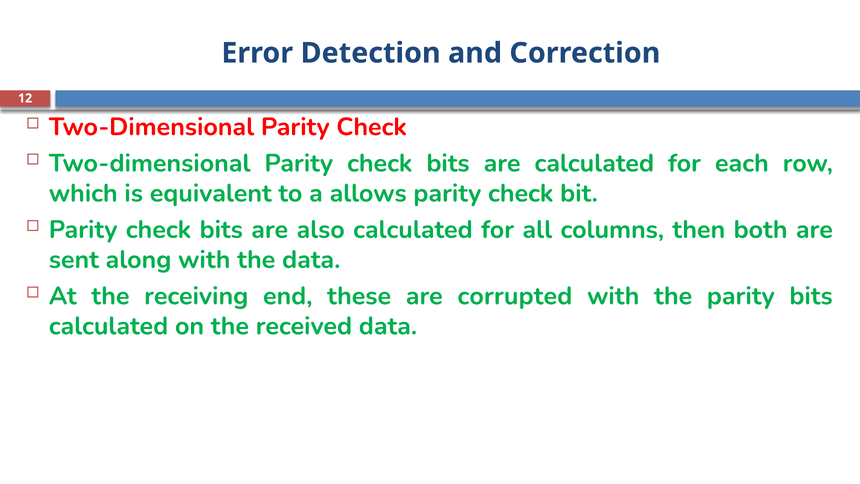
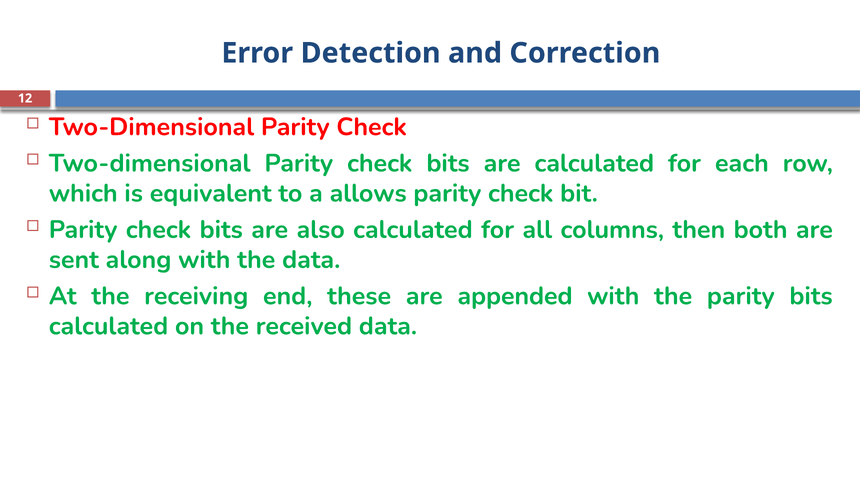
corrupted: corrupted -> appended
